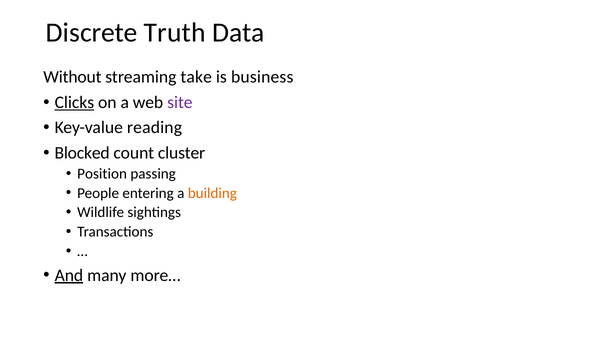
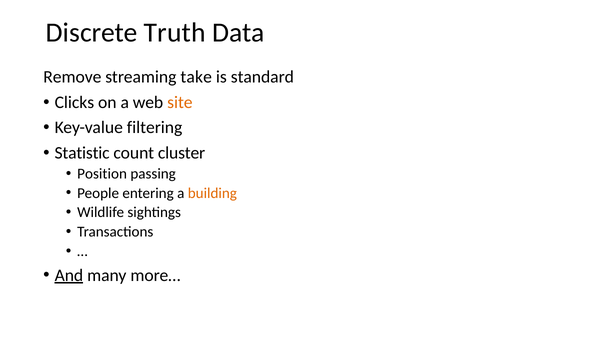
Without: Without -> Remove
business: business -> standard
Clicks underline: present -> none
site colour: purple -> orange
reading: reading -> filtering
Blocked: Blocked -> Statistic
